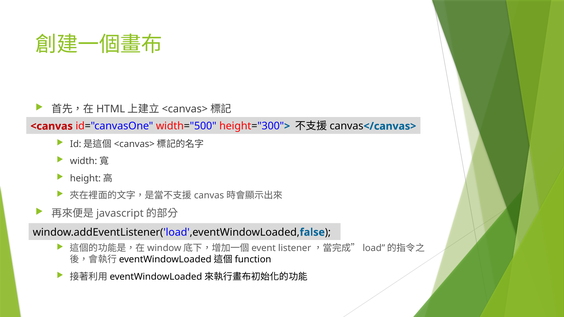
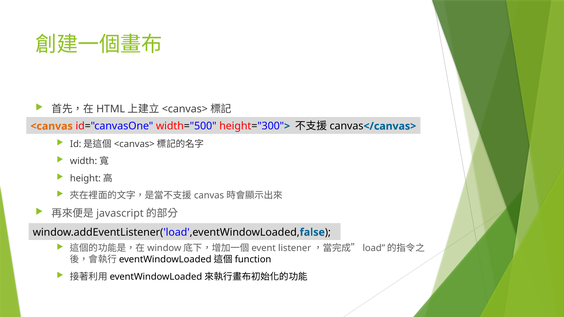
<canvas colour: red -> orange
